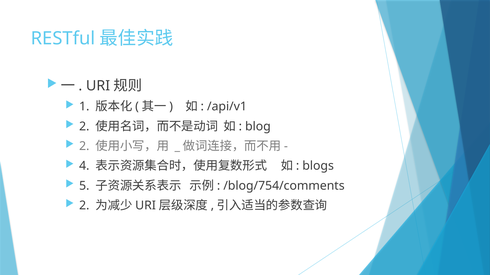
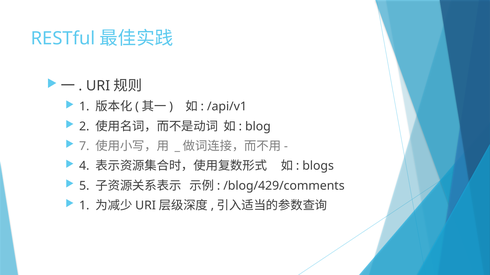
2 at (84, 146): 2 -> 7
/blog/754/comments: /blog/754/comments -> /blog/429/comments
2 at (84, 206): 2 -> 1
